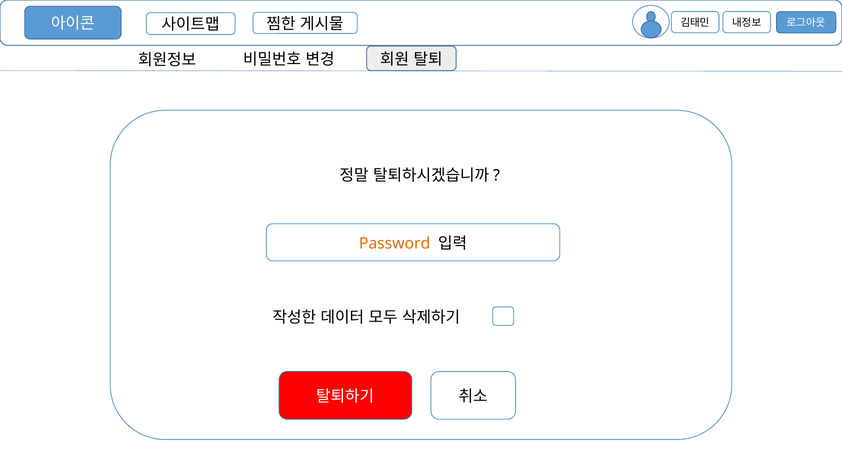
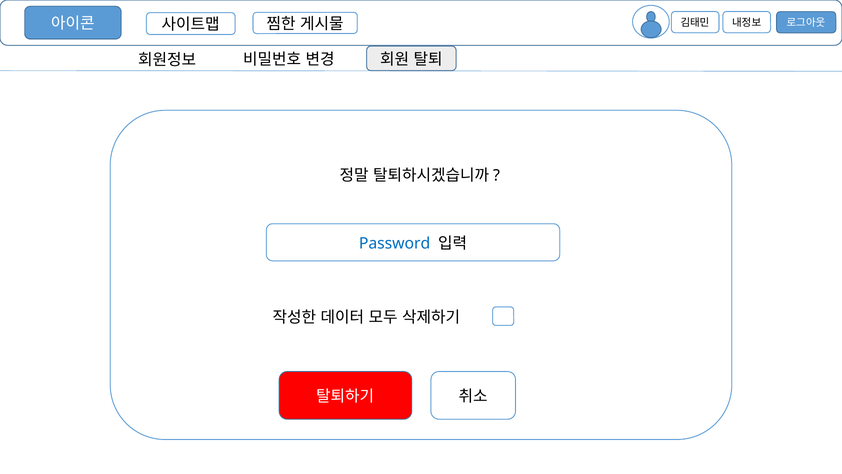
Password colour: orange -> blue
